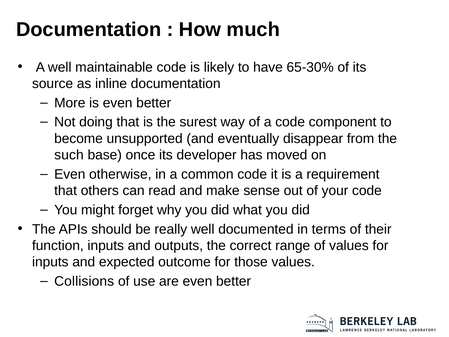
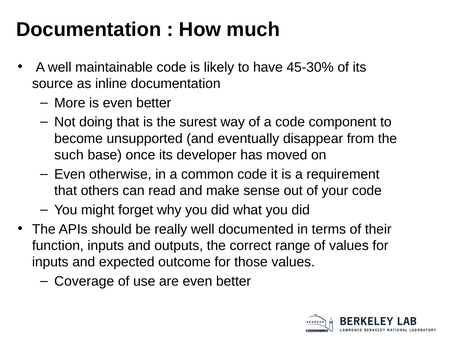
65-30%: 65-30% -> 45-30%
Collisions: Collisions -> Coverage
